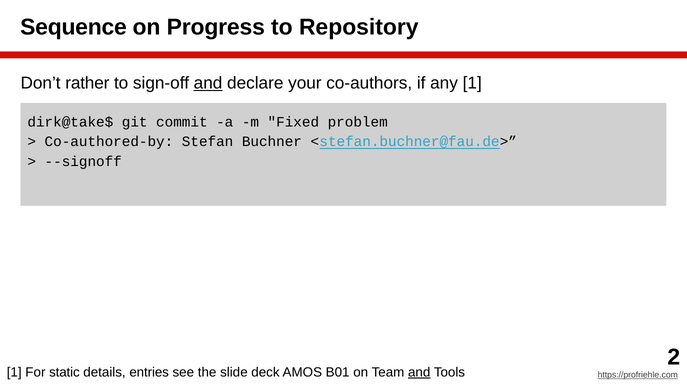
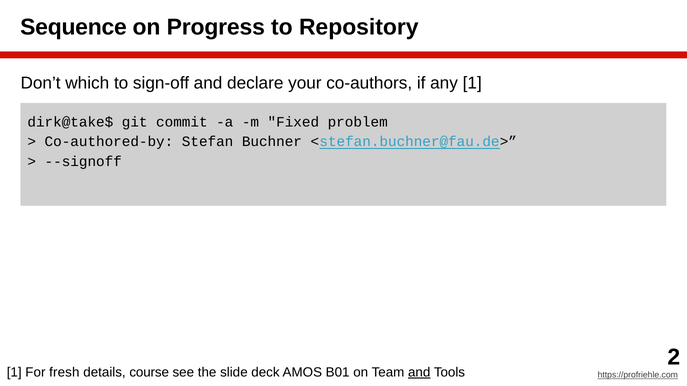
rather: rather -> which
and at (208, 83) underline: present -> none
static: static -> fresh
entries: entries -> course
